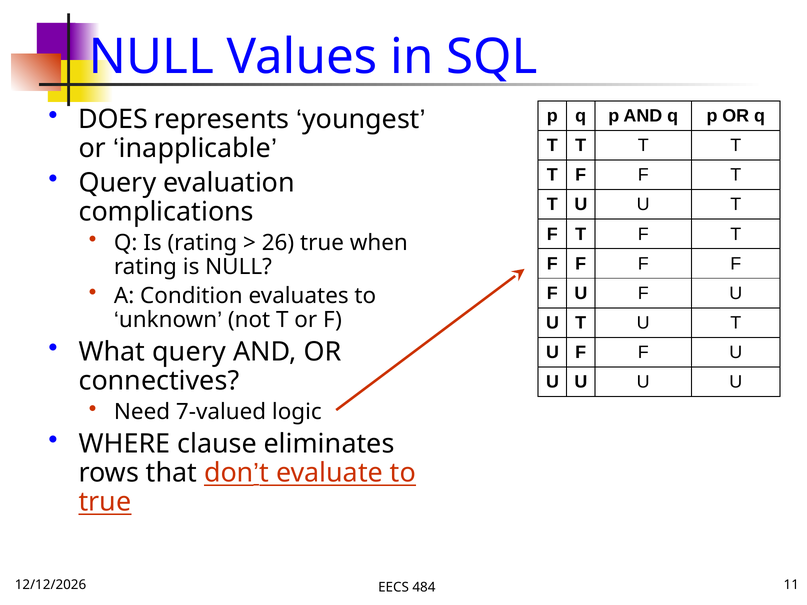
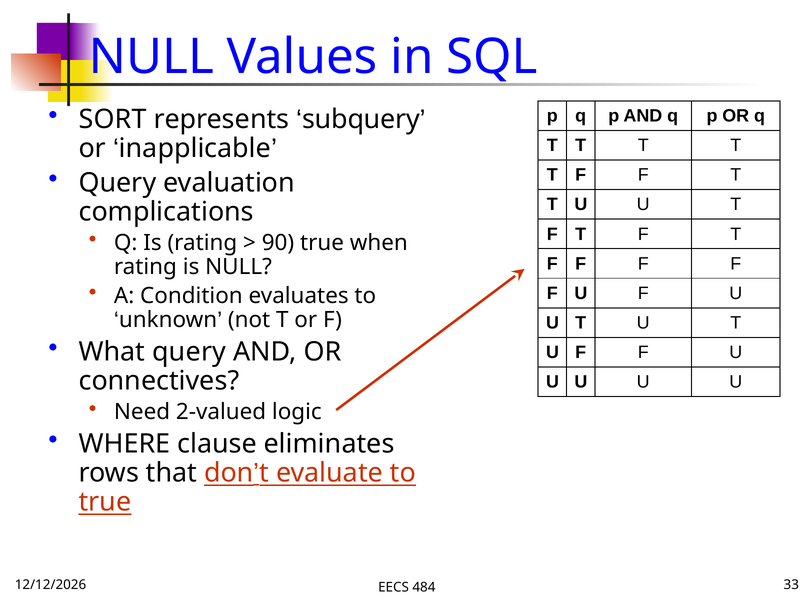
DOES: DOES -> SORT
youngest: youngest -> subquery
26: 26 -> 90
7-valued: 7-valued -> 2-valued
11: 11 -> 33
